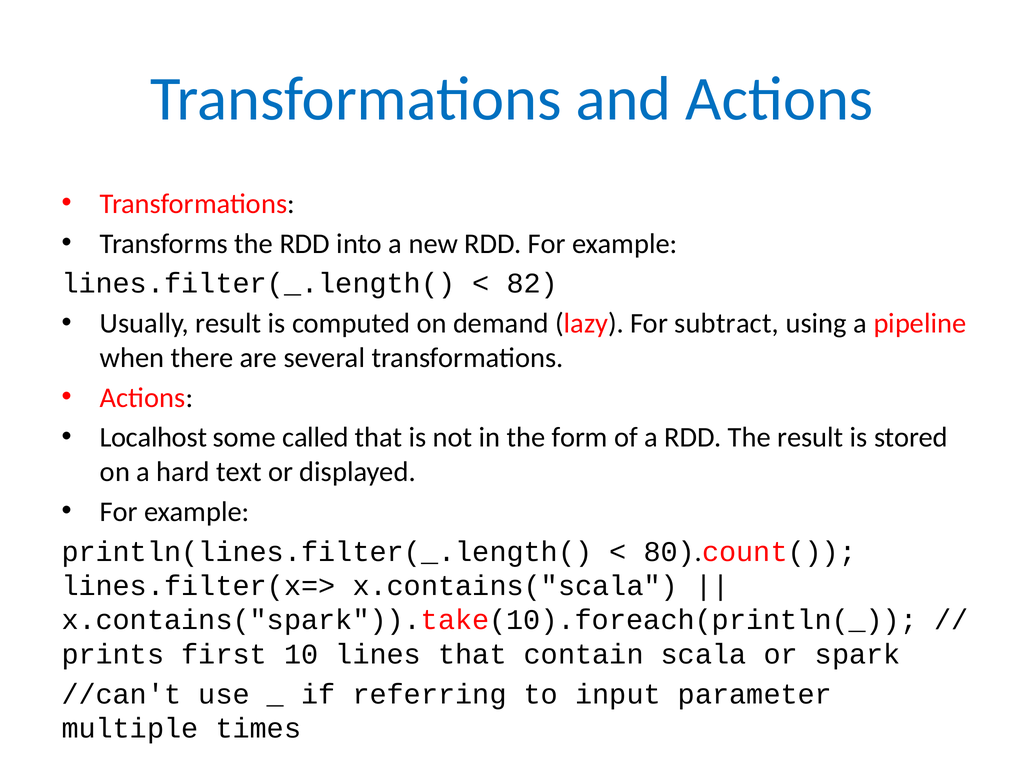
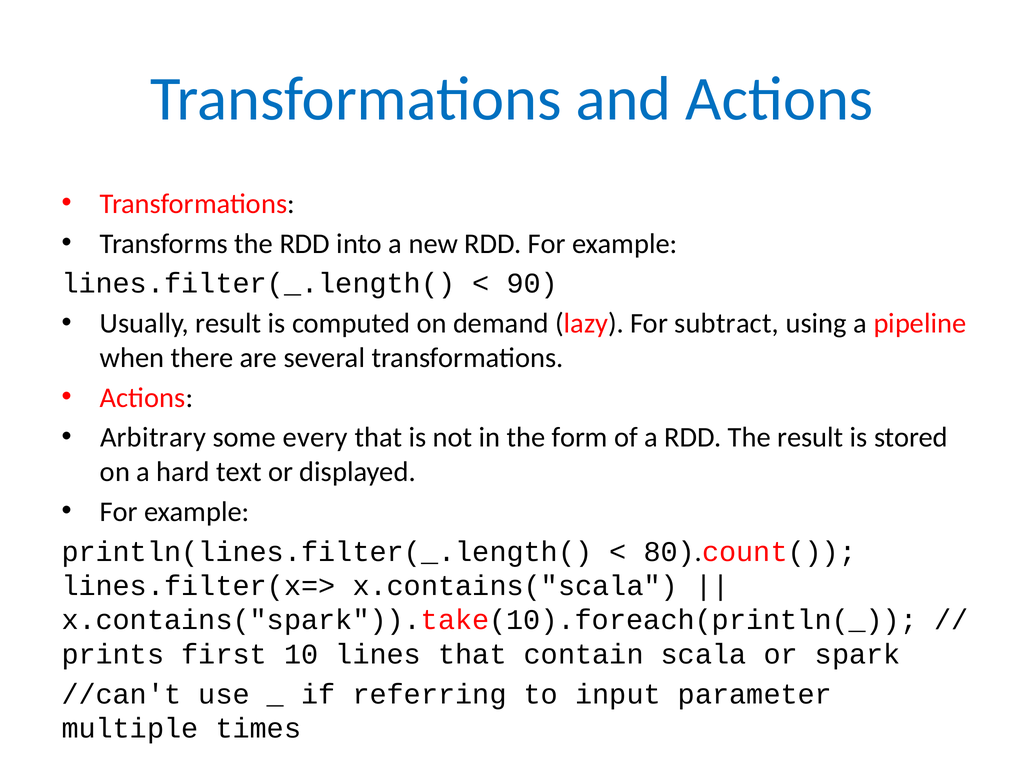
82: 82 -> 90
Localhost: Localhost -> Arbitrary
called: called -> every
